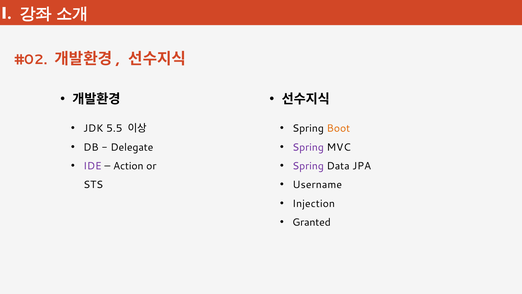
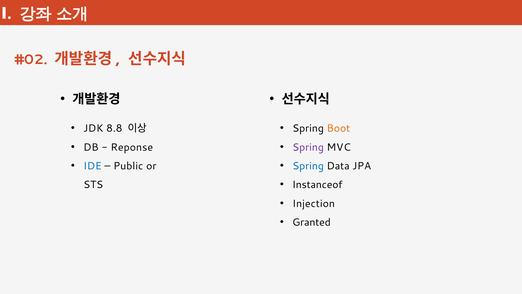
5.5: 5.5 -> 8.8
Delegate: Delegate -> Reponse
IDE colour: purple -> blue
Action: Action -> Public
Spring at (308, 166) colour: purple -> blue
Username: Username -> Instanceof
